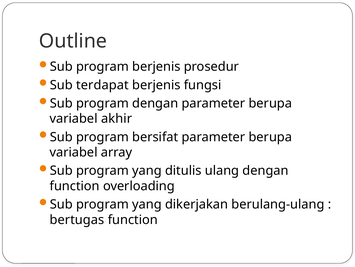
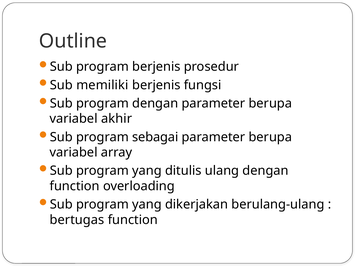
terdapat: terdapat -> memiliki
bersifat: bersifat -> sebagai
